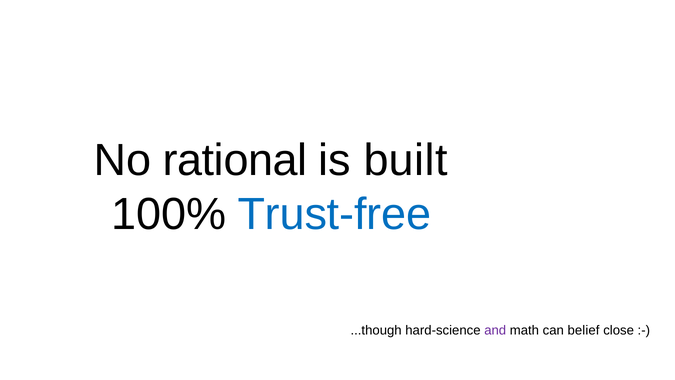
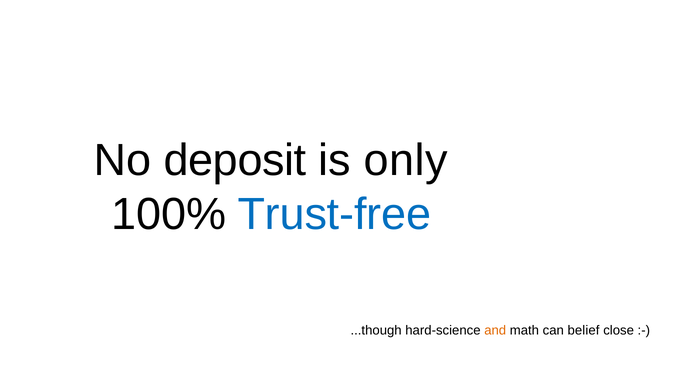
rational: rational -> deposit
built: built -> only
and colour: purple -> orange
